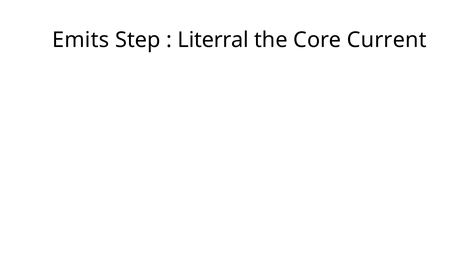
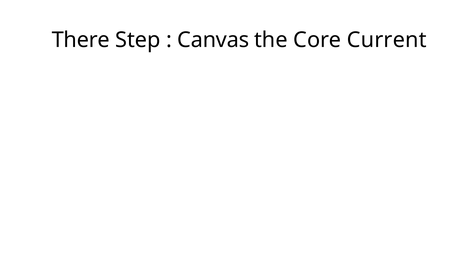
Emits: Emits -> There
Literral: Literral -> Canvas
